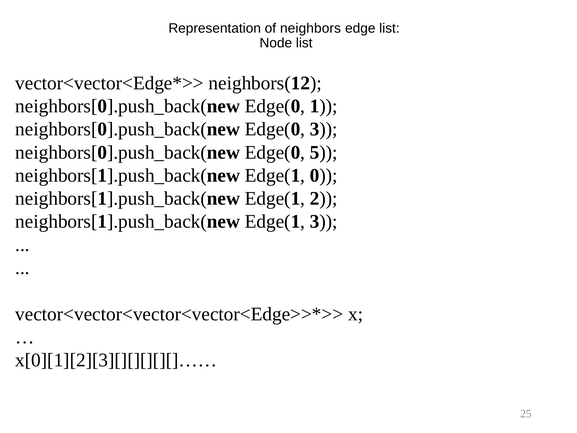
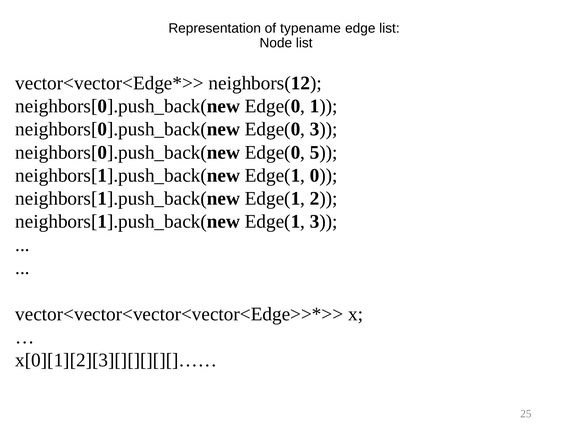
neighbors: neighbors -> typename
